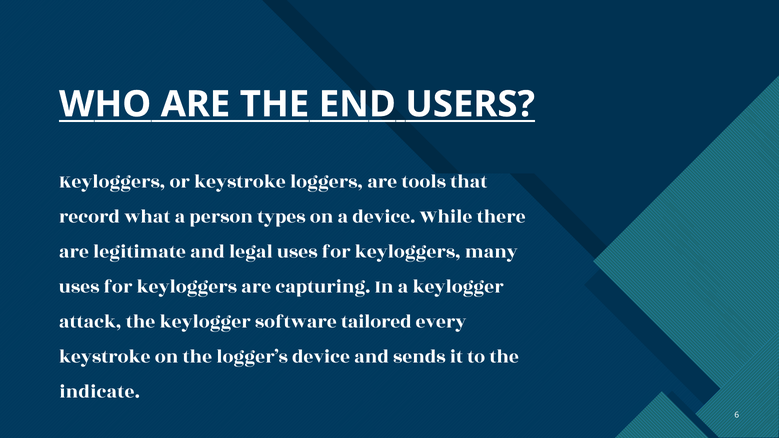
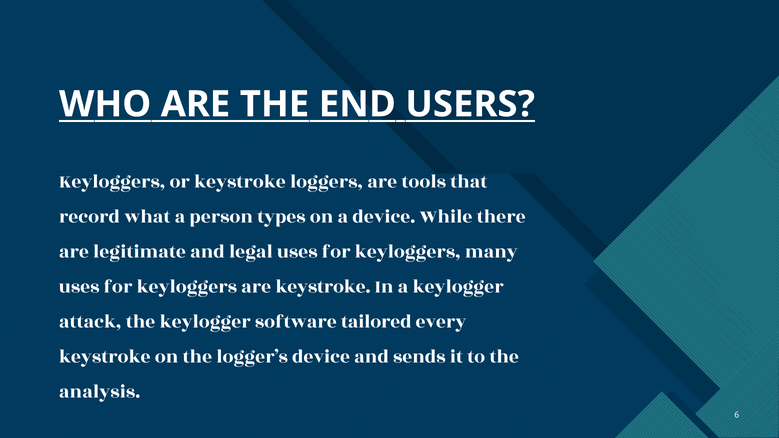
are capturing: capturing -> keystroke
indicate: indicate -> analysis
